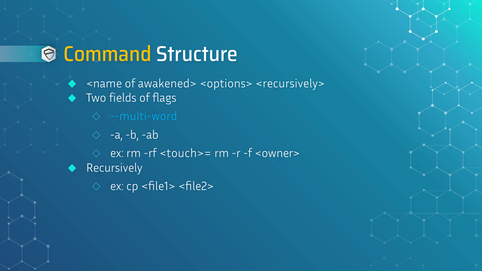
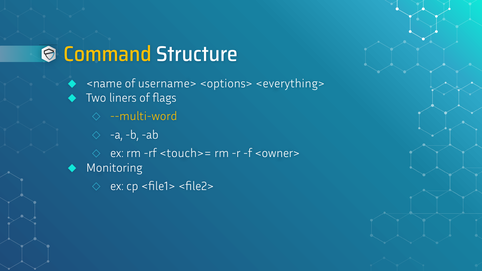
awakened>: awakened> -> username>
<recursively>: <recursively> -> <everything>
fields: fields -> liners
--multi-word colour: light blue -> yellow
Recursively: Recursively -> Monitoring
